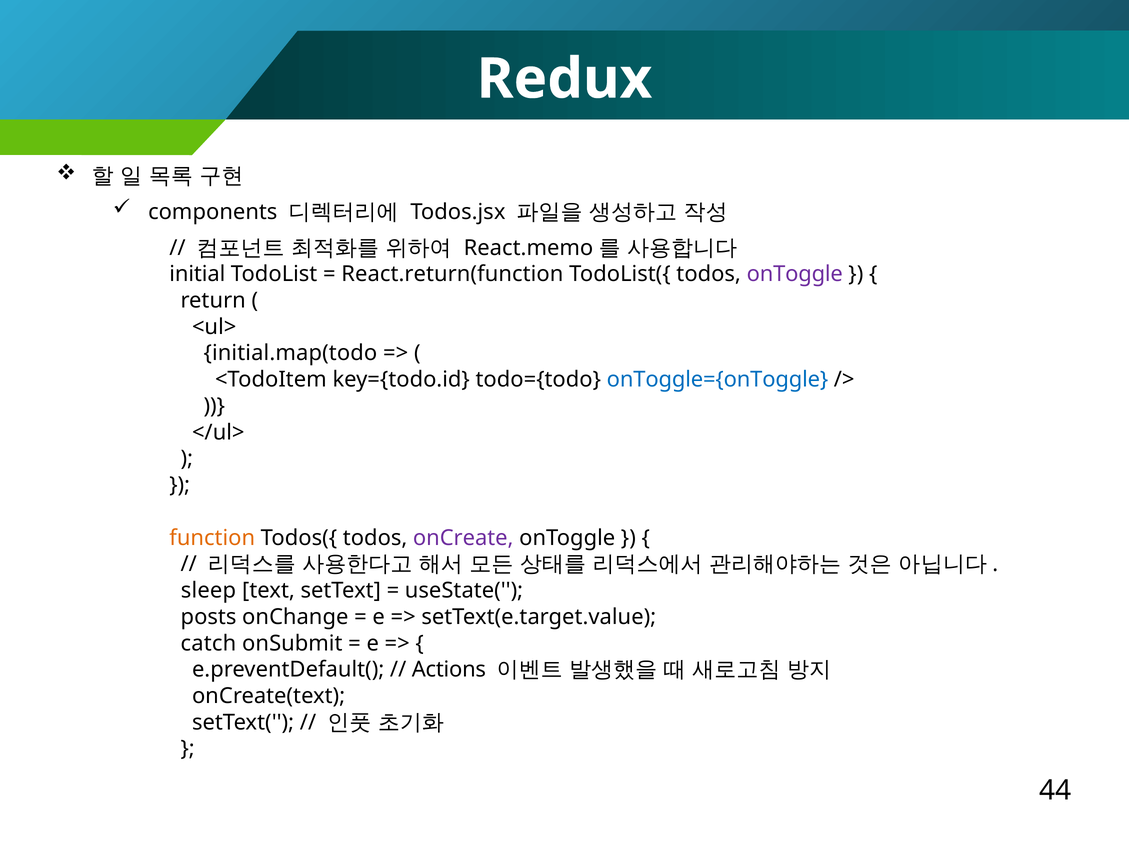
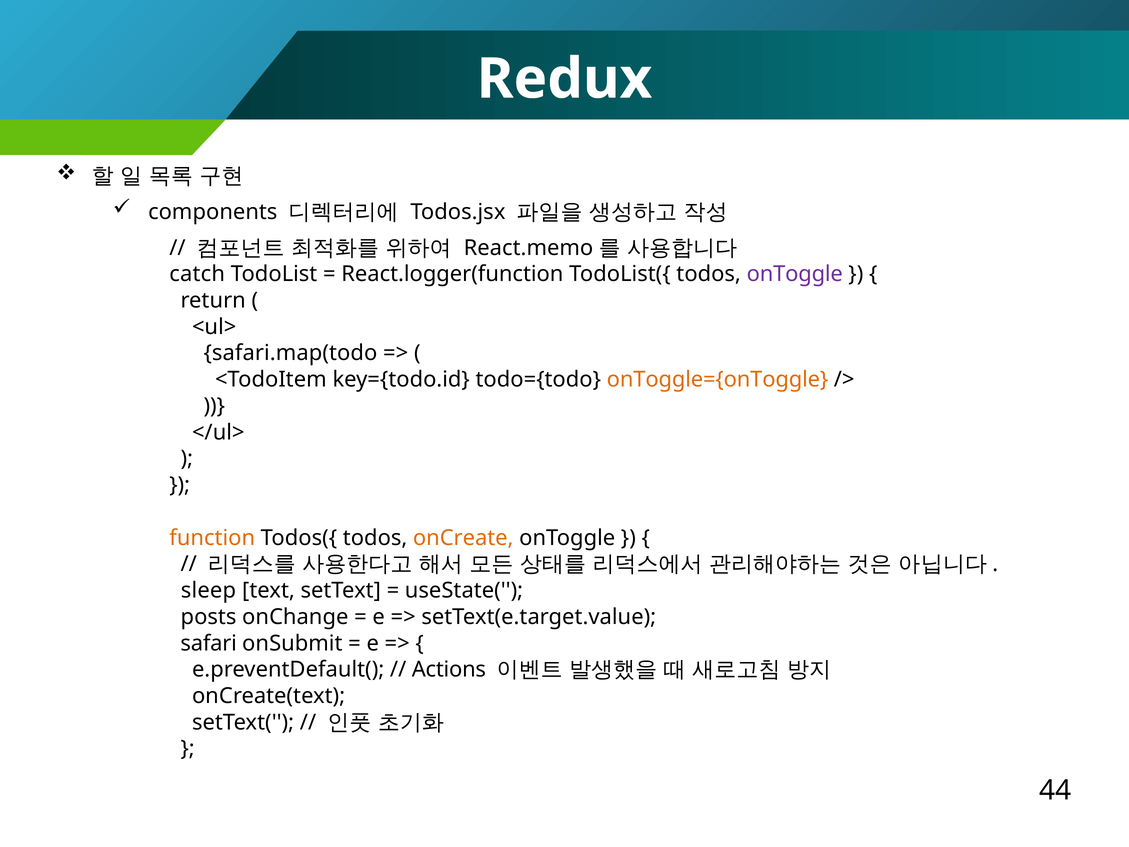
initial: initial -> catch
React.return(function: React.return(function -> React.logger(function
initial.map(todo: initial.map(todo -> safari.map(todo
onToggle={onToggle colour: blue -> orange
onCreate colour: purple -> orange
catch: catch -> safari
